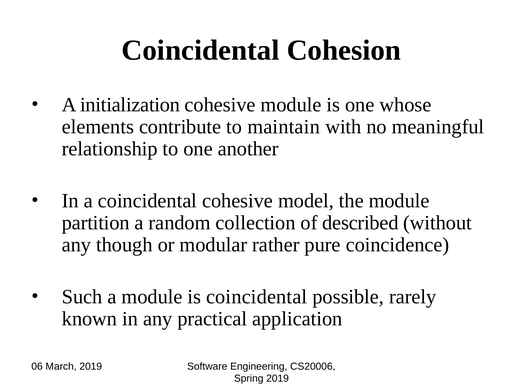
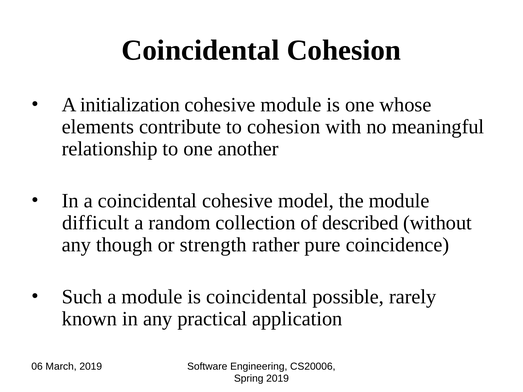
to maintain: maintain -> cohesion
partition: partition -> difficult
modular: modular -> strength
